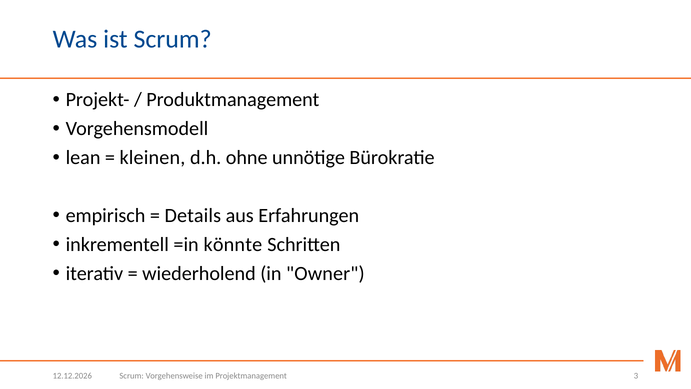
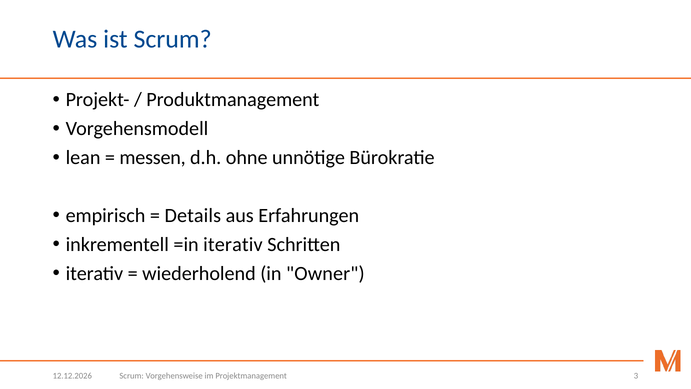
kleinen: kleinen -> messen
=in könnte: könnte -> iterativ
